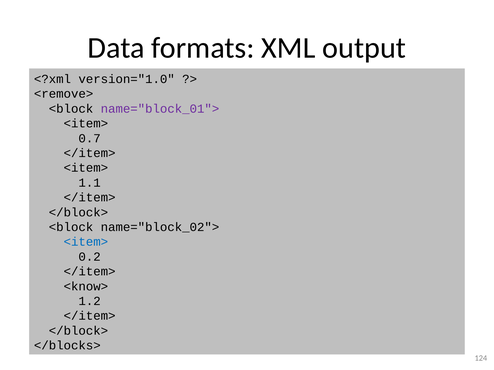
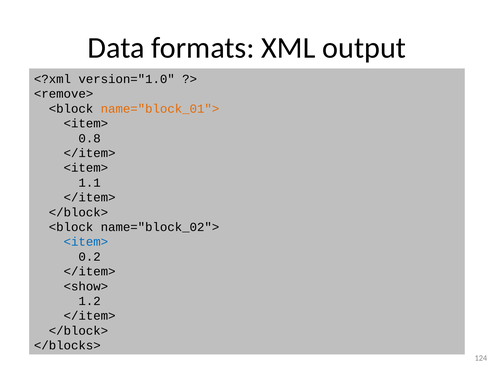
name="block_01"> colour: purple -> orange
0.7: 0.7 -> 0.8
<know>: <know> -> <show>
